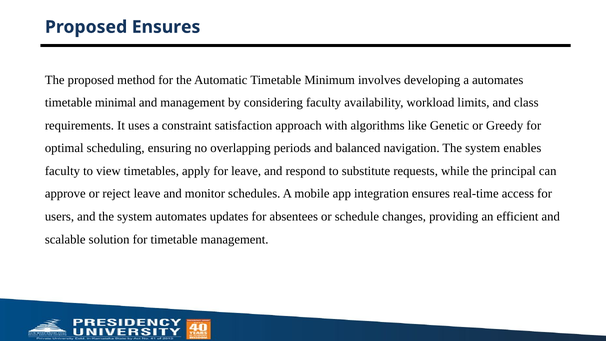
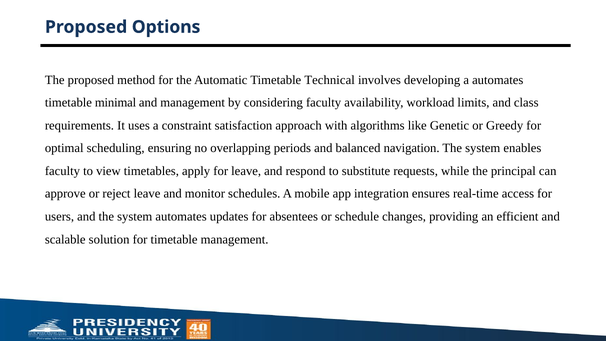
Proposed Ensures: Ensures -> Options
Minimum: Minimum -> Technical
